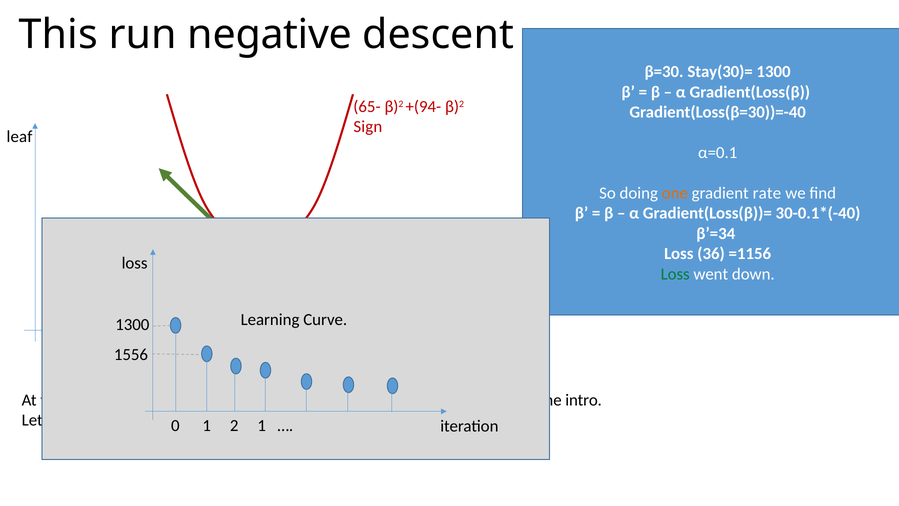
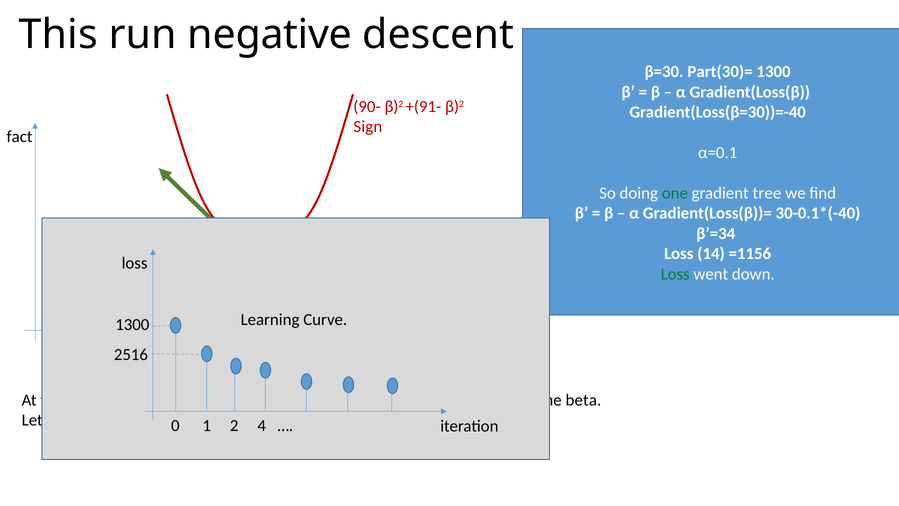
Stay(30)=: Stay(30)= -> Part(30)=
65-: 65- -> 90-
+(94-: +(94- -> +(91-
leaf: leaf -> fact
one colour: orange -> green
gradient rate: rate -> tree
36: 36 -> 14
1556: 1556 -> 2516
intro: intro -> beta
2 1: 1 -> 4
